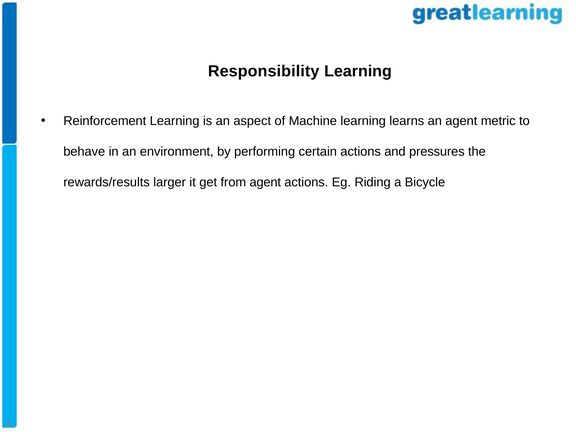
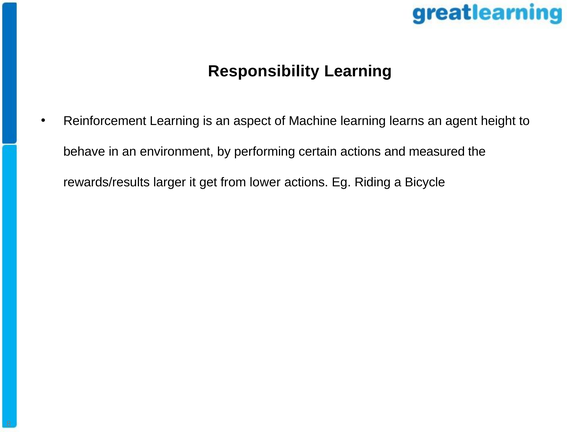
metric: metric -> height
pressures: pressures -> measured
from agent: agent -> lower
